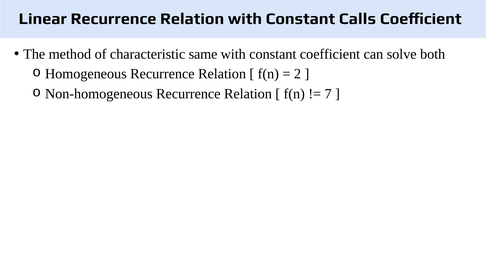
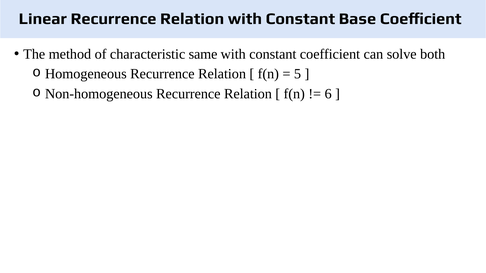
Calls: Calls -> Base
2: 2 -> 5
7: 7 -> 6
